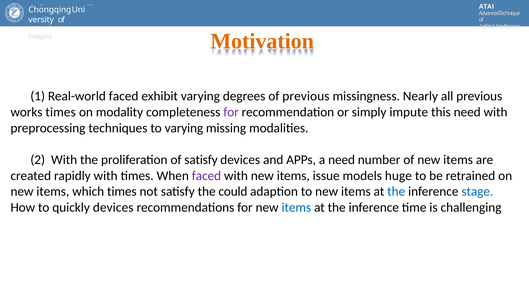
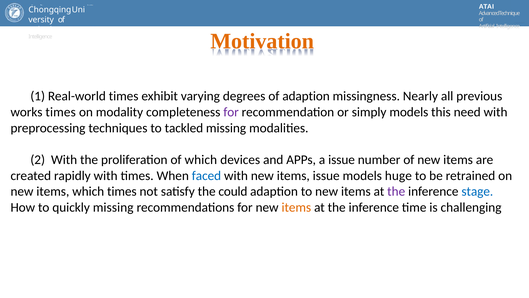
Real-world faced: faced -> times
of previous: previous -> adaption
simply impute: impute -> models
to varying: varying -> tackled
of satisfy: satisfy -> which
a need: need -> issue
faced at (206, 175) colour: purple -> blue
the at (396, 191) colour: blue -> purple
quickly devices: devices -> missing
items at (296, 207) colour: blue -> orange
